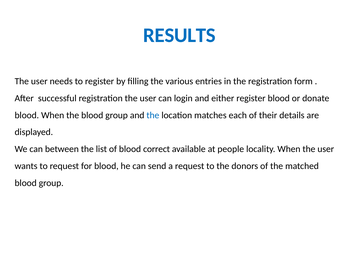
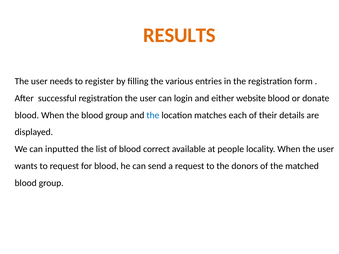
RESULTS colour: blue -> orange
either register: register -> website
between: between -> inputted
